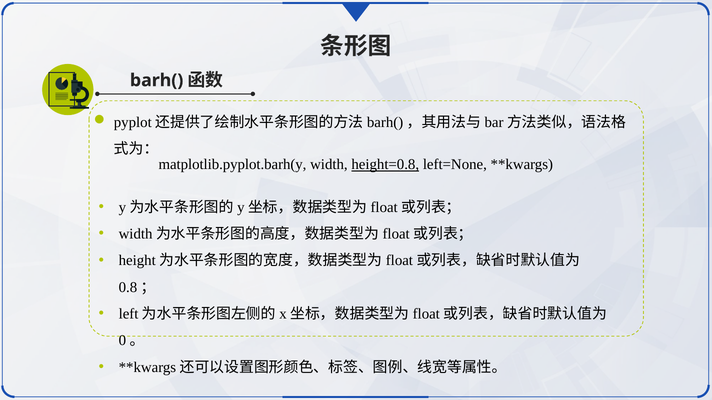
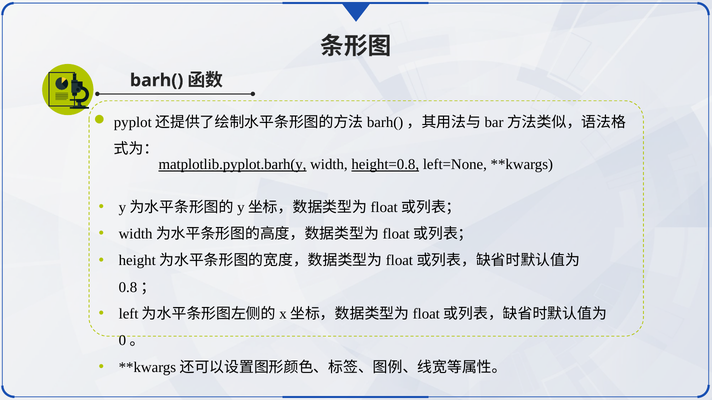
matplotlib.pyplot.barh(y underline: none -> present
